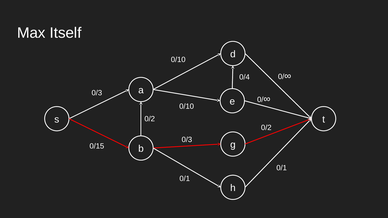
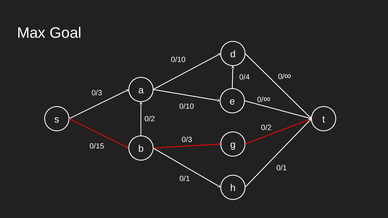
Itself: Itself -> Goal
